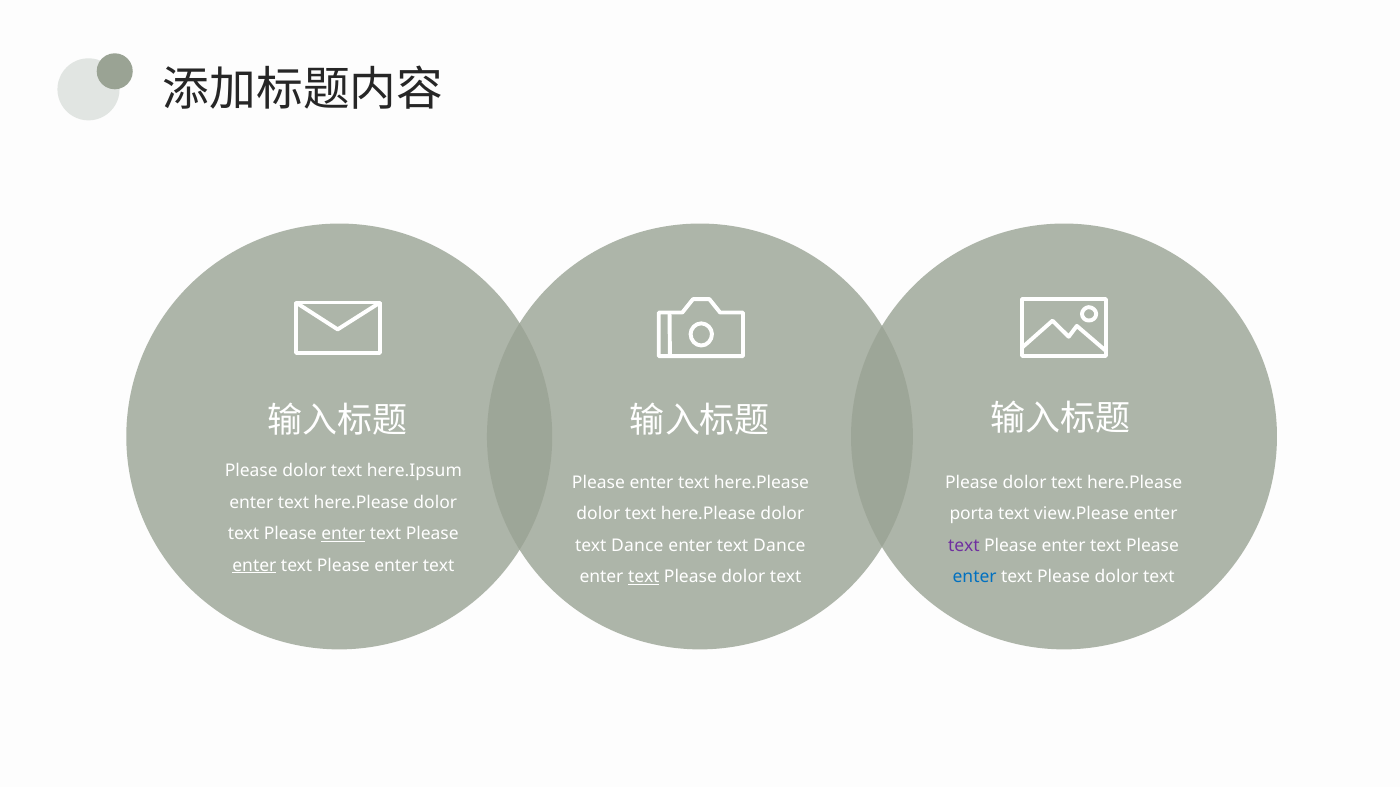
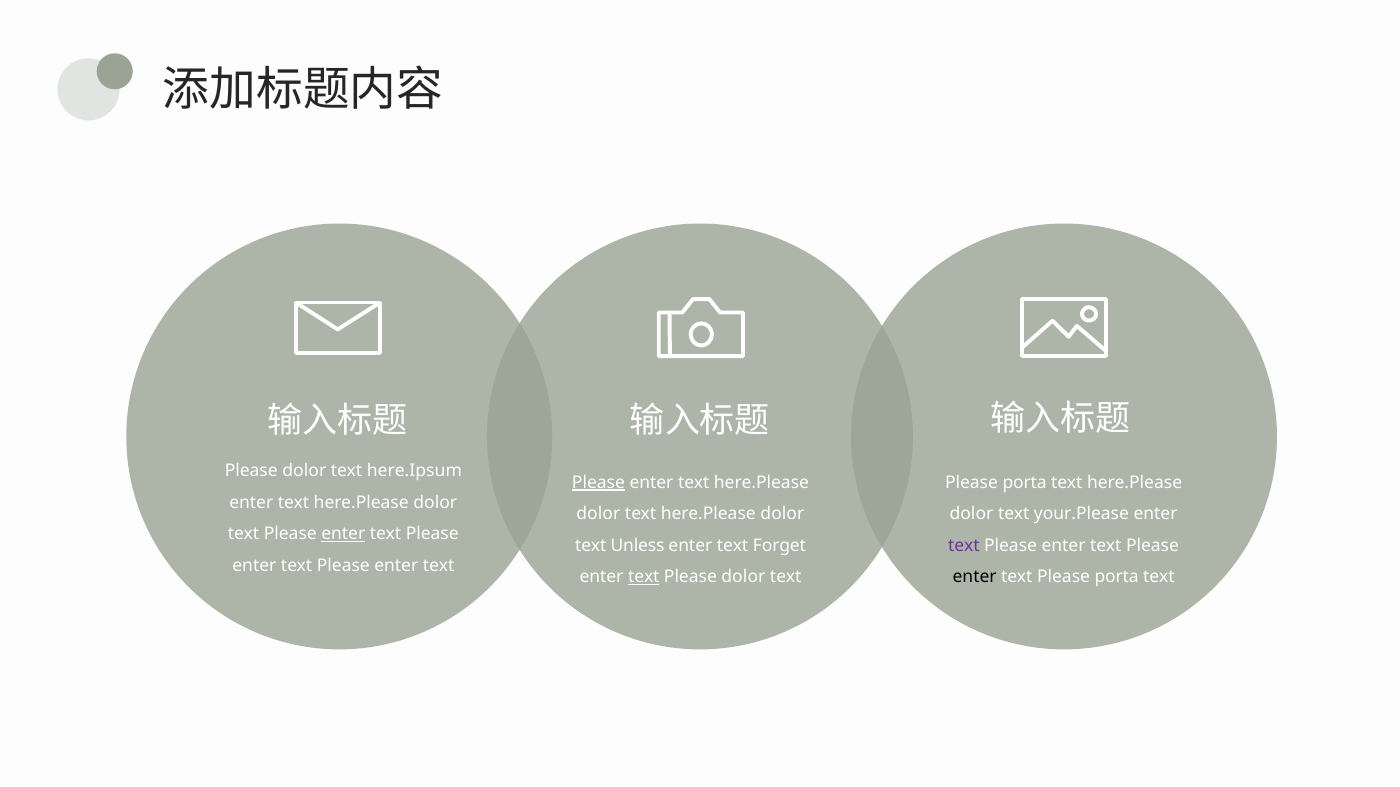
Please at (598, 483) underline: none -> present
dolor at (1025, 483): dolor -> porta
porta at (972, 514): porta -> dolor
view.Please: view.Please -> your.Please
Dance at (637, 546): Dance -> Unless
enter text Dance: Dance -> Forget
enter at (254, 566) underline: present -> none
enter at (975, 577) colour: blue -> black
dolor at (1117, 577): dolor -> porta
